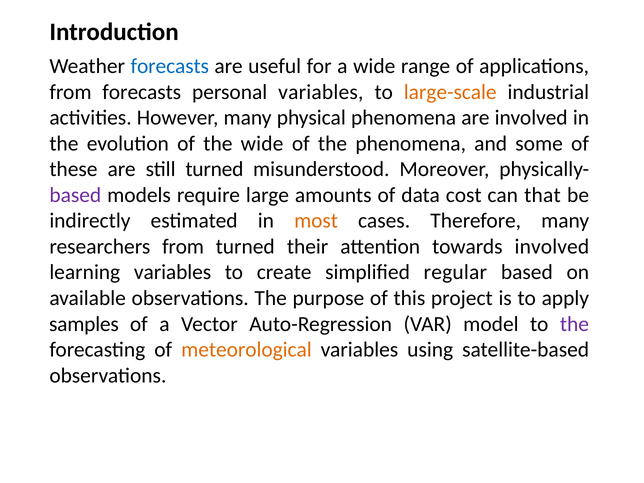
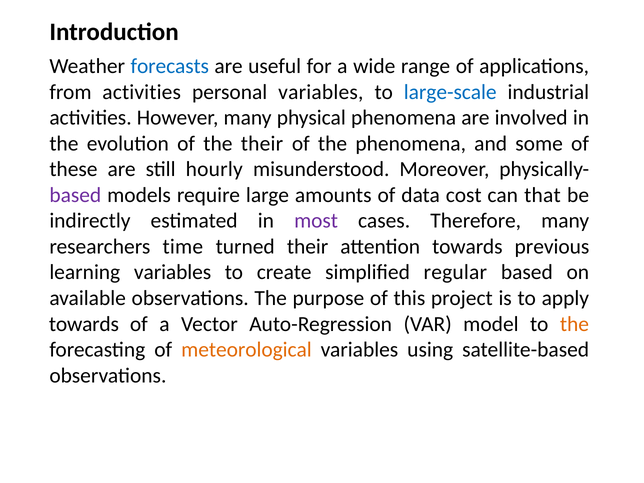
from forecasts: forecasts -> activities
large-scale colour: orange -> blue
the wide: wide -> their
still turned: turned -> hourly
most colour: orange -> purple
researchers from: from -> time
towards involved: involved -> previous
samples at (84, 324): samples -> towards
the at (574, 324) colour: purple -> orange
